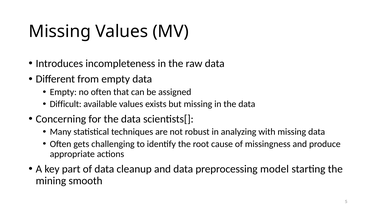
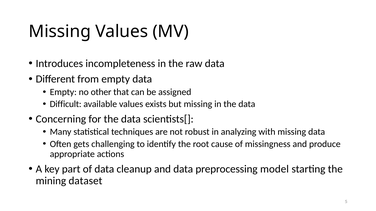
no often: often -> other
smooth: smooth -> dataset
